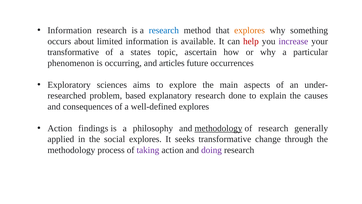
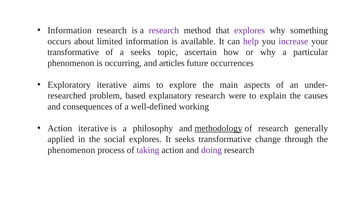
research at (164, 30) colour: blue -> purple
explores at (250, 30) colour: orange -> purple
help colour: red -> purple
a states: states -> seeks
Exploratory sciences: sciences -> iterative
done: done -> were
well-defined explores: explores -> working
Action findings: findings -> iterative
methodology at (71, 150): methodology -> phenomenon
